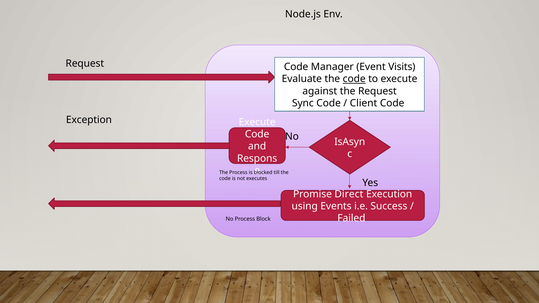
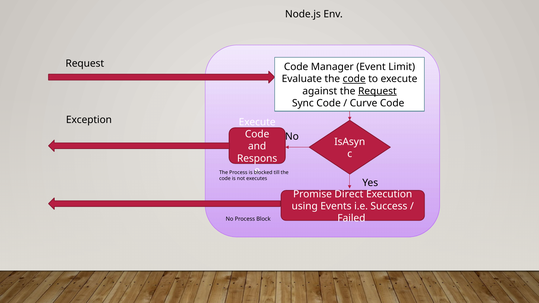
Visits: Visits -> Limit
Request at (377, 91) underline: none -> present
Client: Client -> Curve
